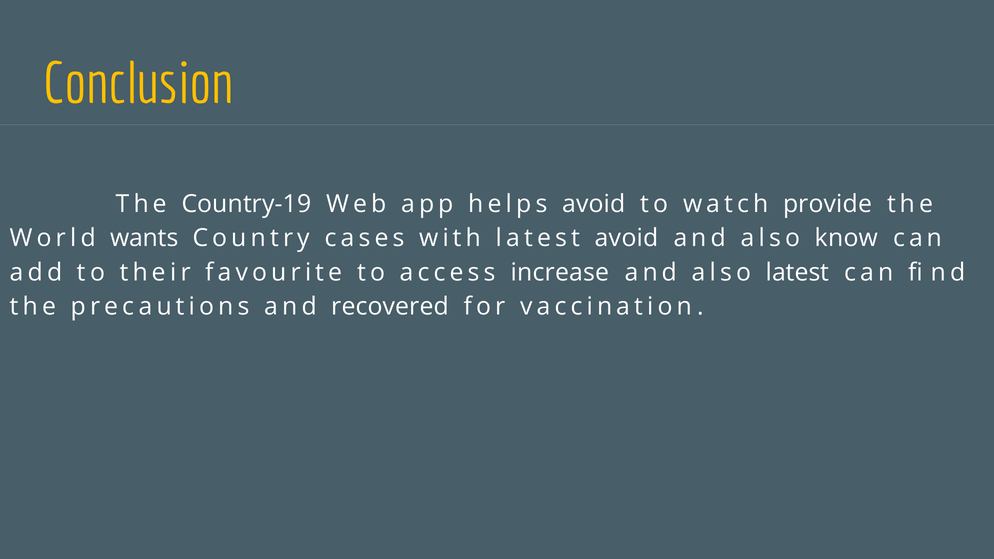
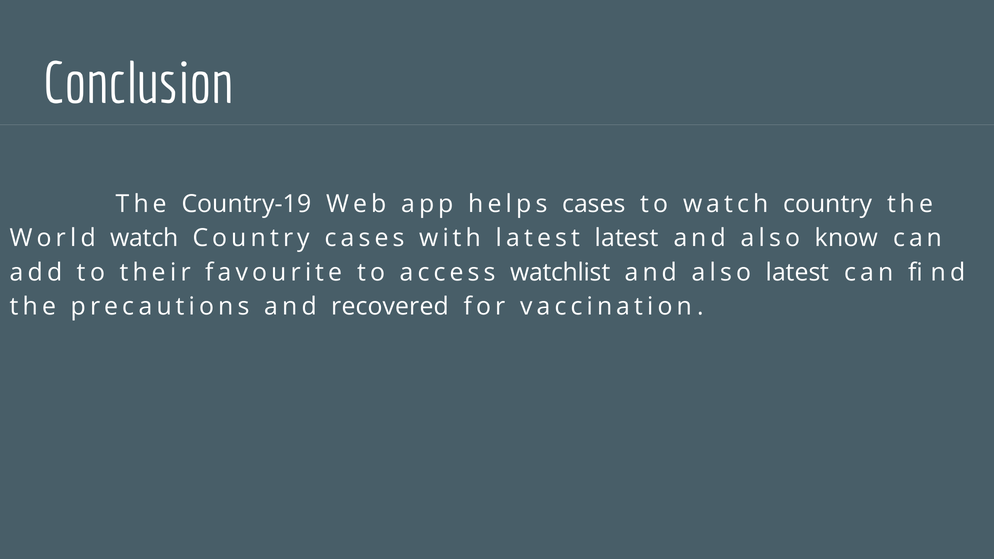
Conclusion colour: yellow -> white
helps avoid: avoid -> cases
to watch provide: provide -> country
World wants: wants -> watch
latest avoid: avoid -> latest
increase: increase -> watchlist
